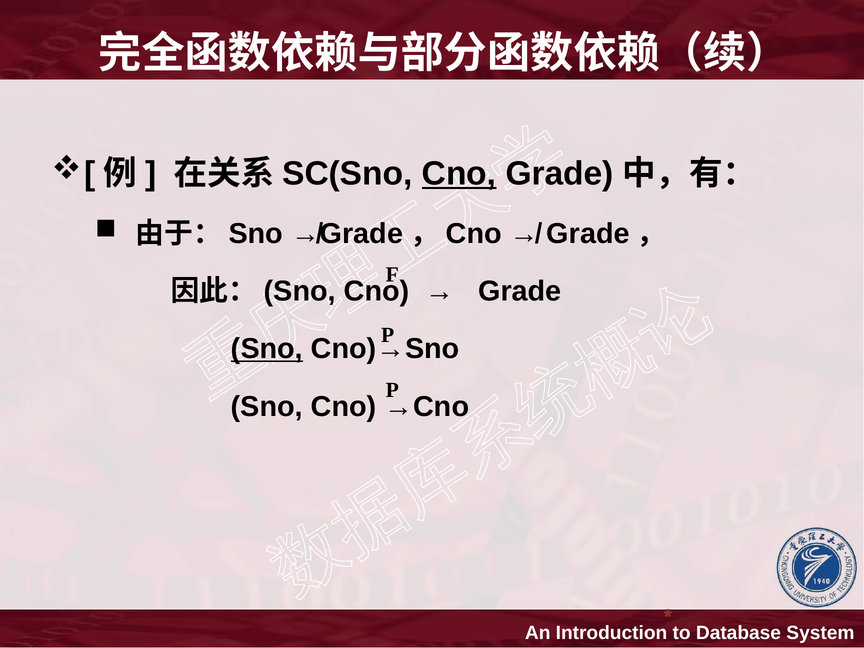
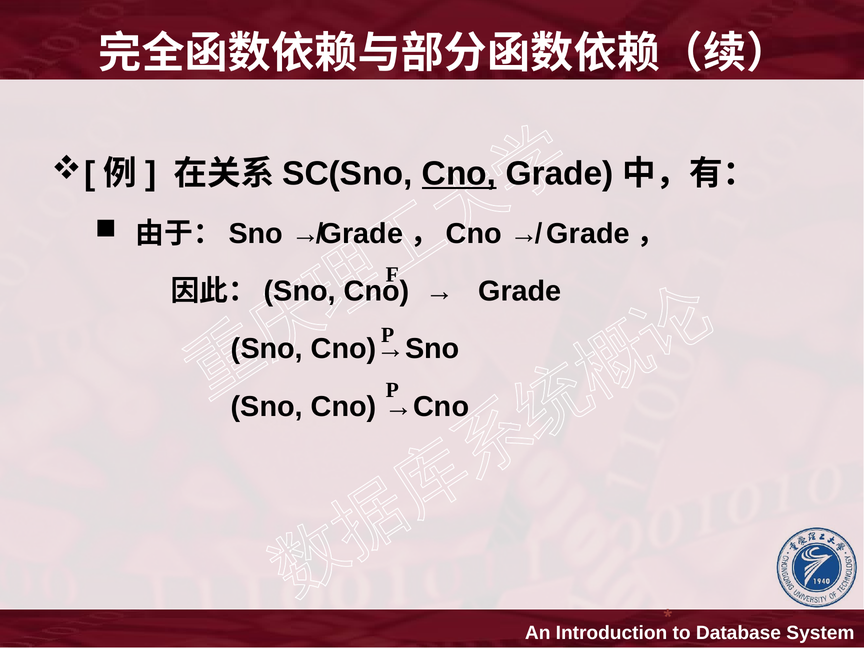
Sno at (267, 349) underline: present -> none
